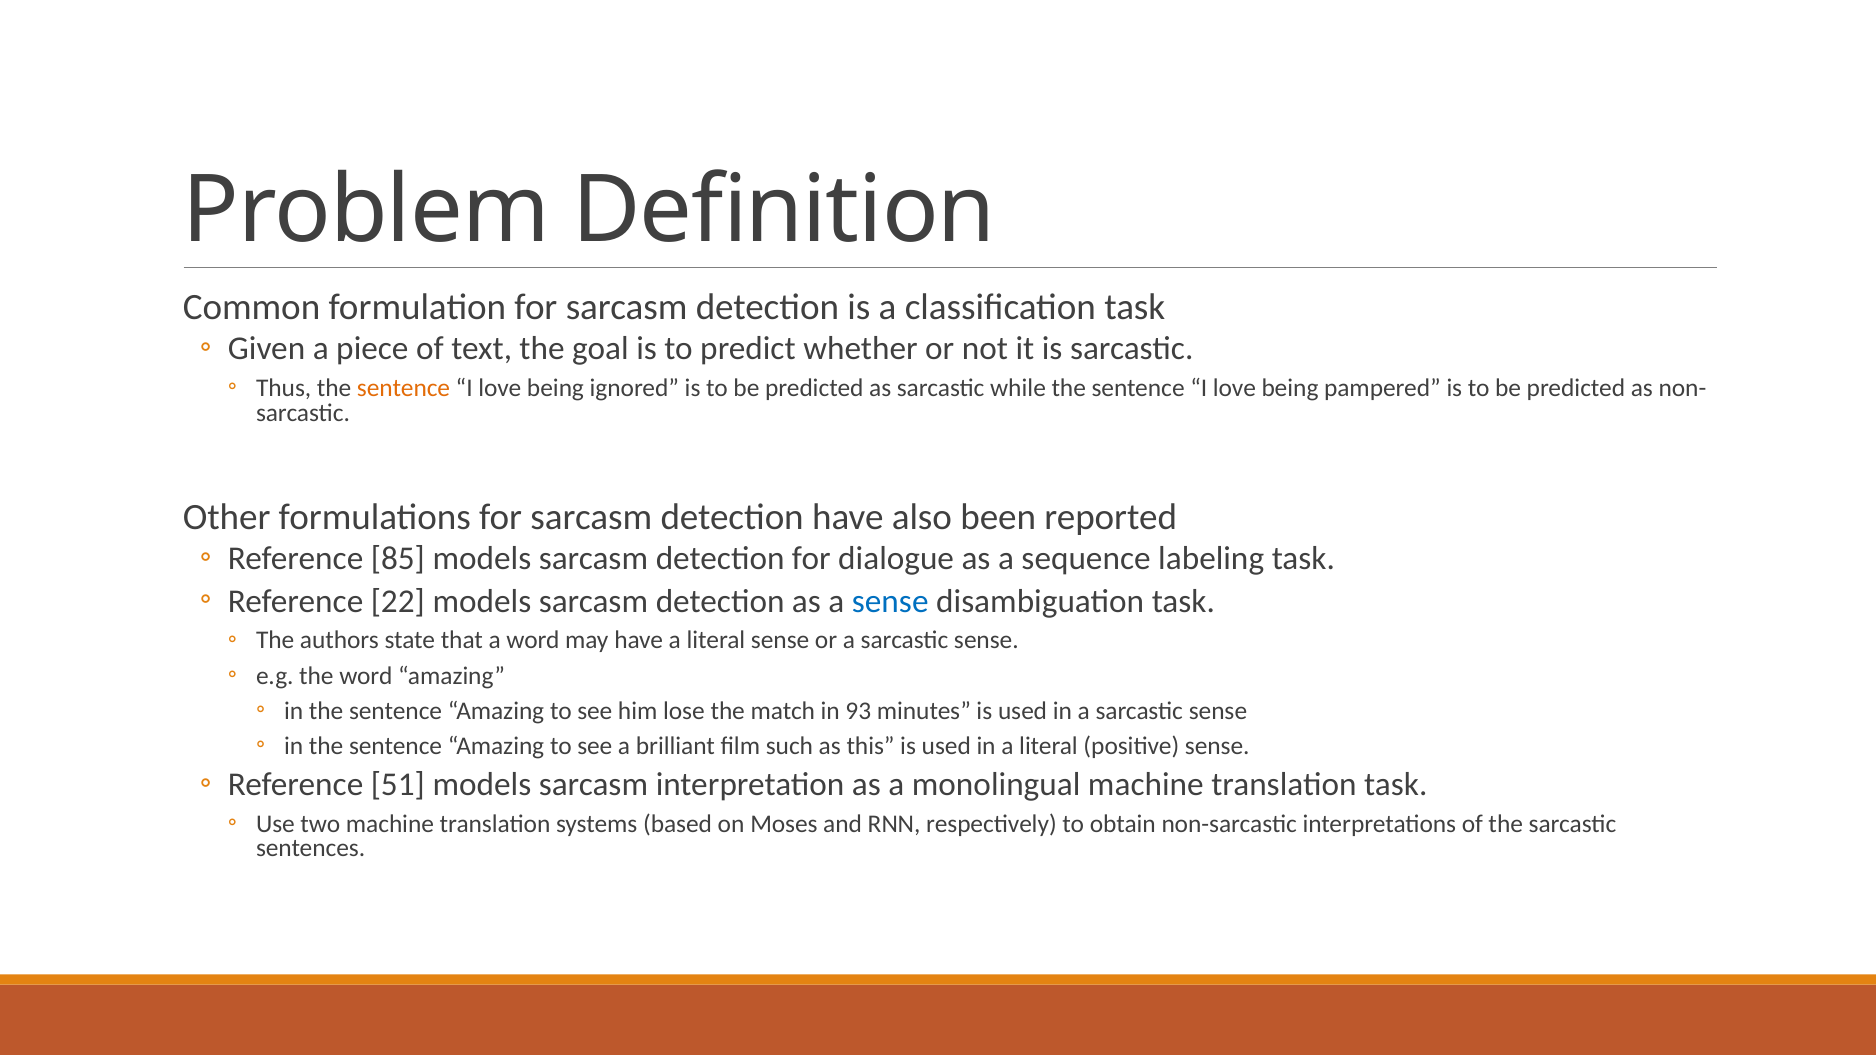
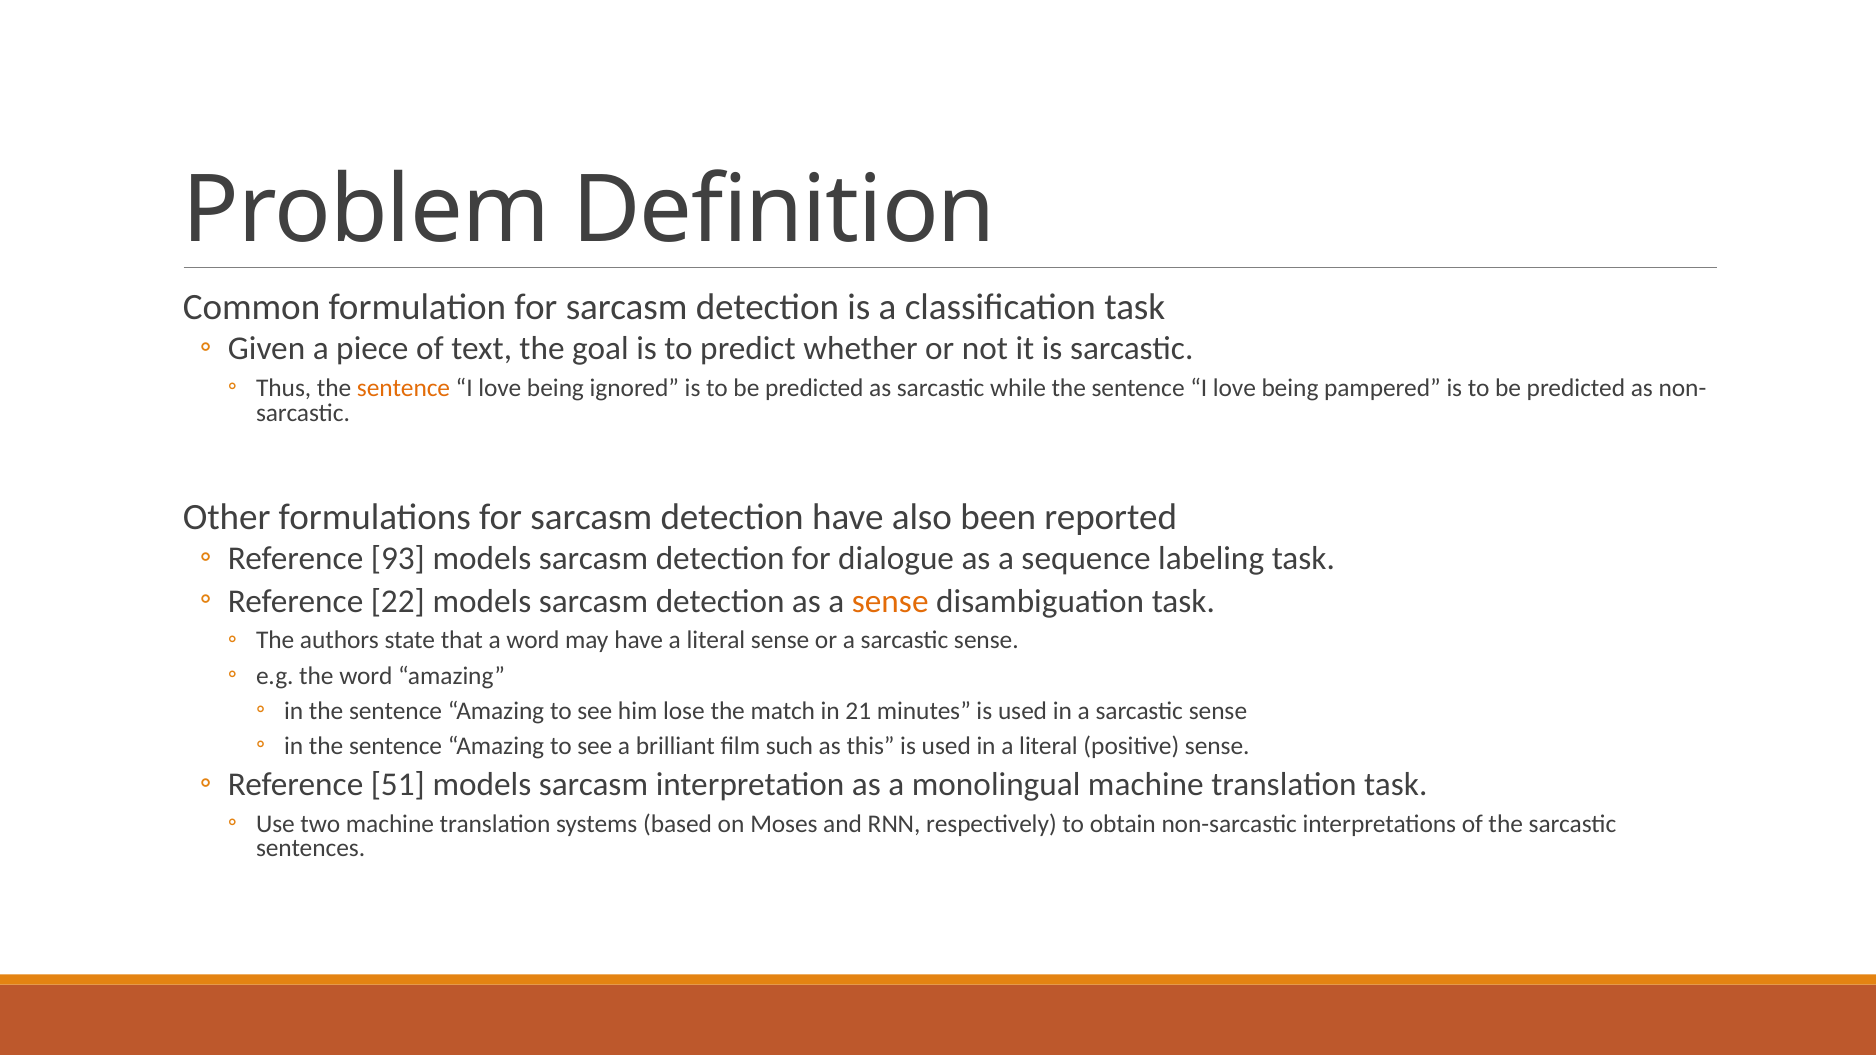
85: 85 -> 93
sense at (890, 601) colour: blue -> orange
93: 93 -> 21
